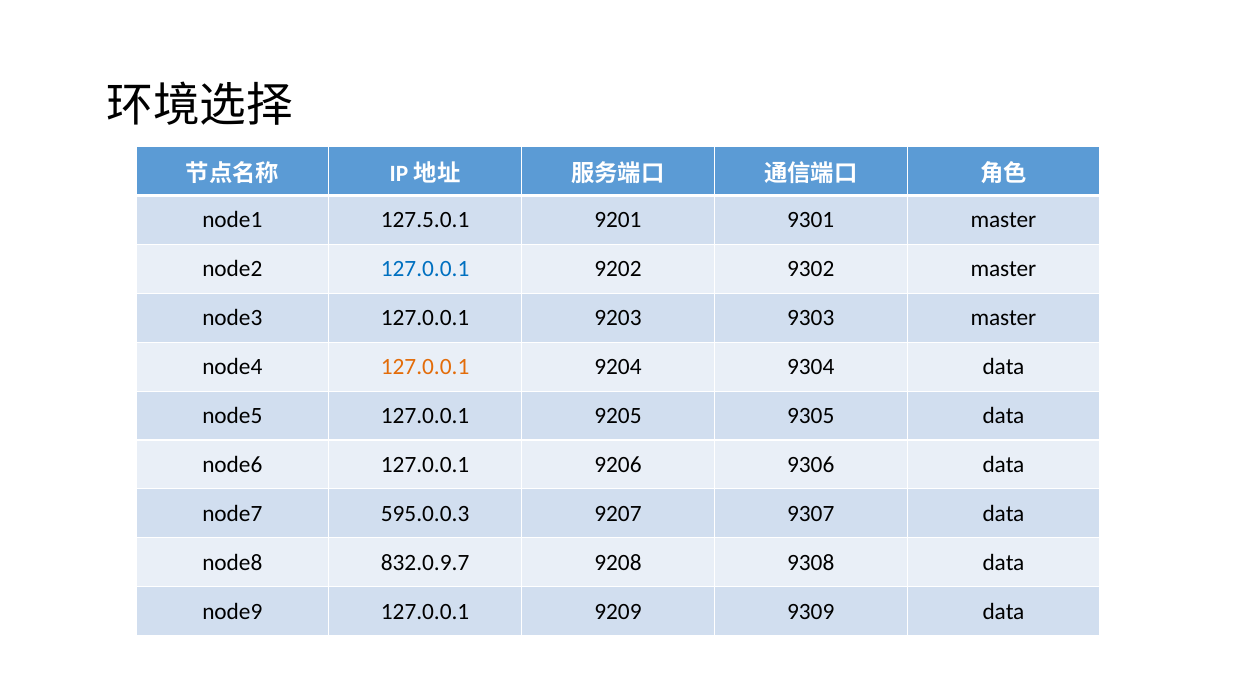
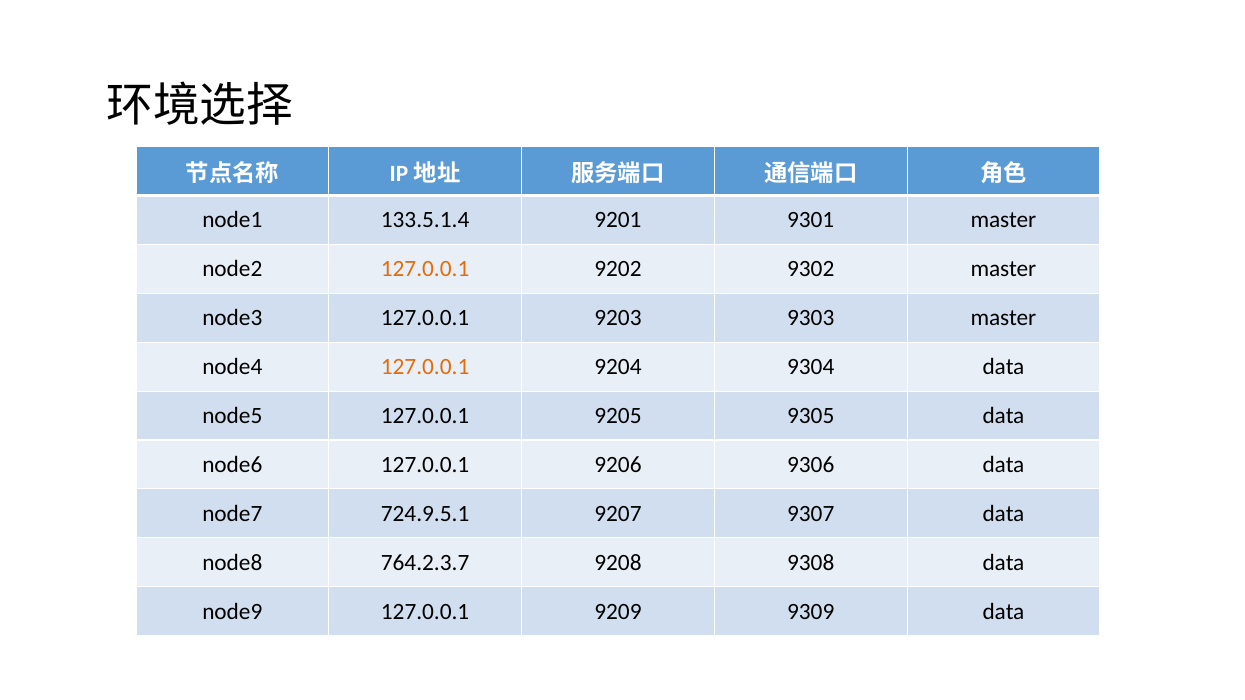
127.5.0.1: 127.5.0.1 -> 133.5.1.4
127.0.0.1 at (425, 269) colour: blue -> orange
595.0.0.3: 595.0.0.3 -> 724.9.5.1
832.0.9.7: 832.0.9.7 -> 764.2.3.7
